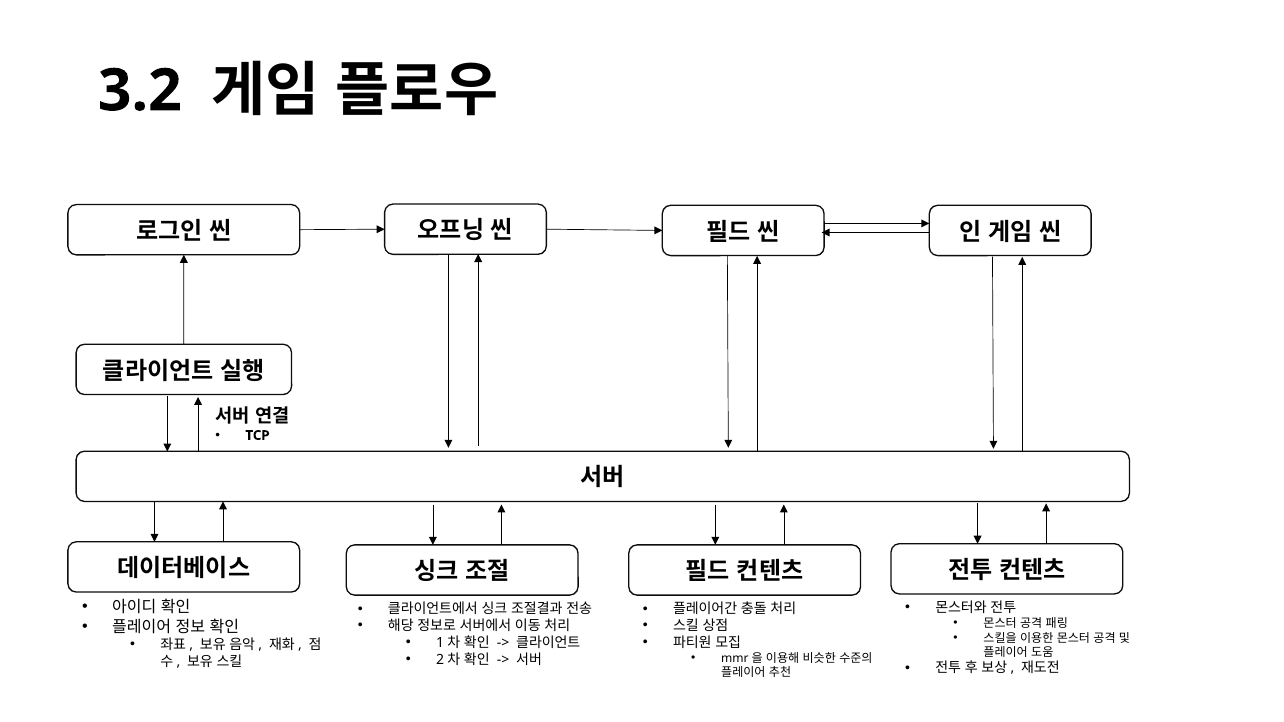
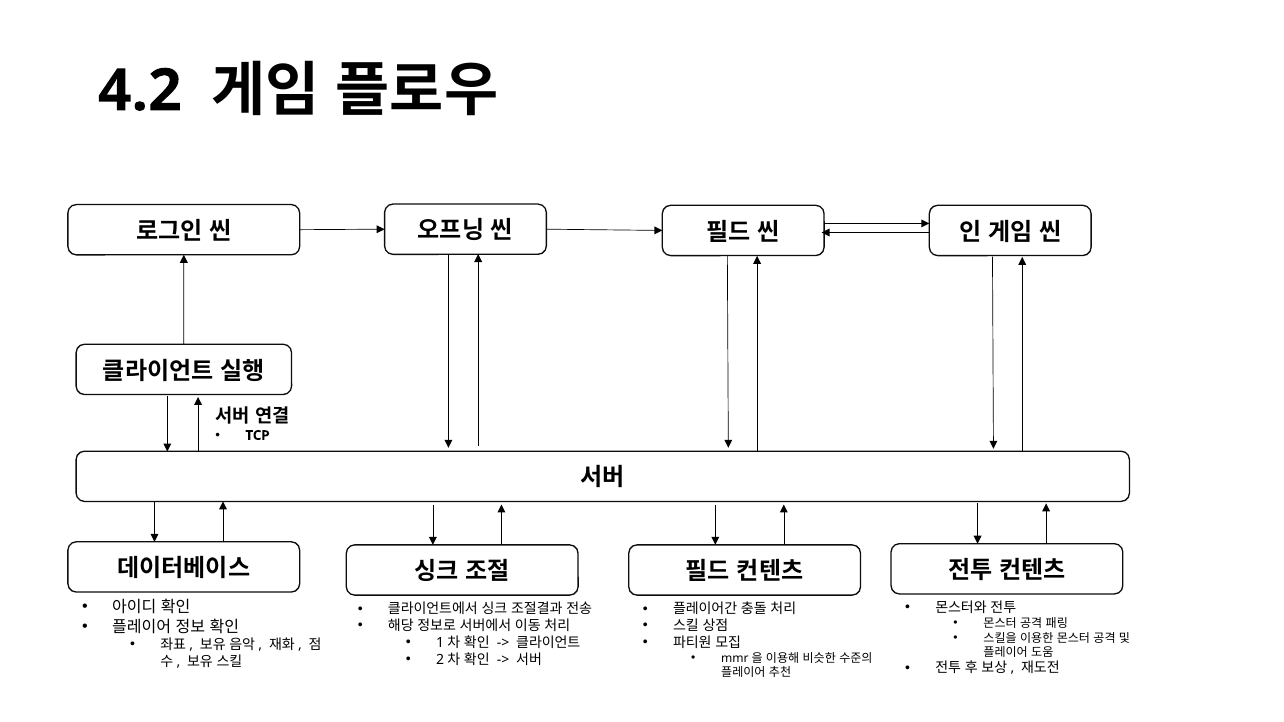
3.2: 3.2 -> 4.2
